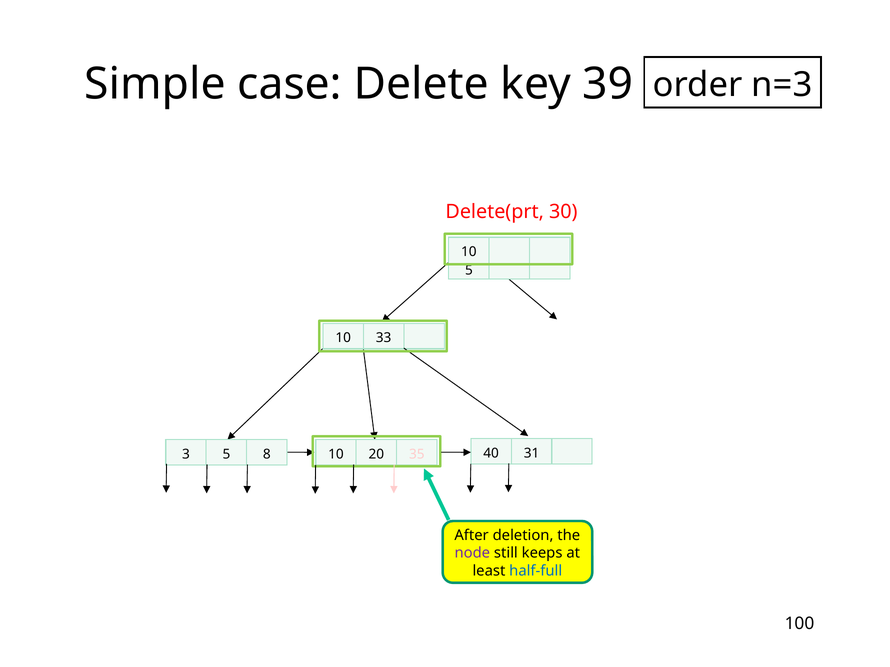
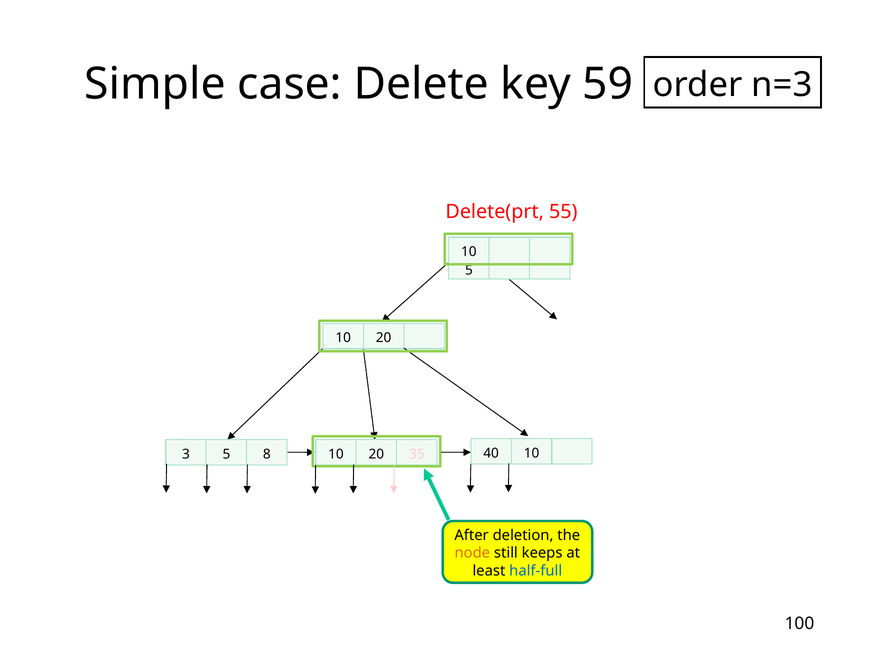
39: 39 -> 59
30: 30 -> 55
33 at (384, 338): 33 -> 20
40 31: 31 -> 10
node colour: purple -> orange
